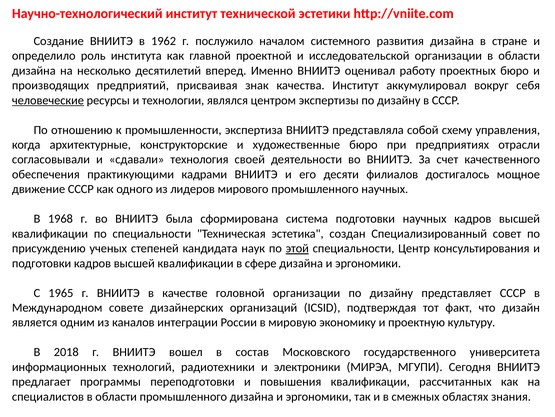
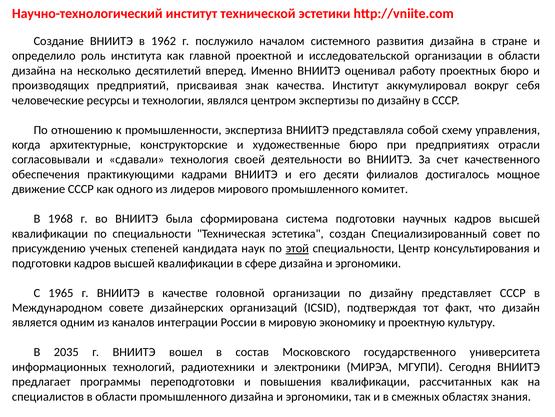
человеческие underline: present -> none
промышленного научных: научных -> комитет
2018: 2018 -> 2035
